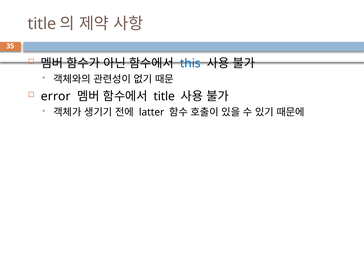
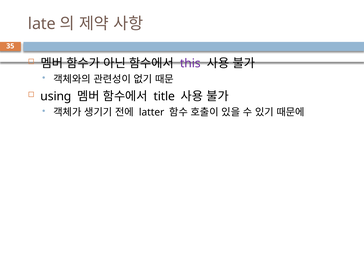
title at (42, 24): title -> late
this colour: blue -> purple
error: error -> using
